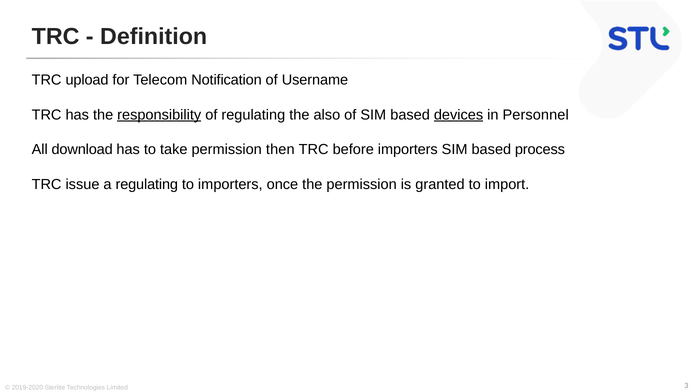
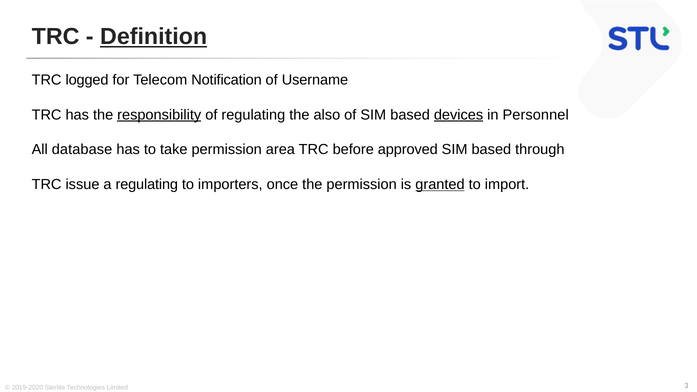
Definition underline: none -> present
upload: upload -> logged
download: download -> database
then: then -> area
before importers: importers -> approved
process: process -> through
granted underline: none -> present
